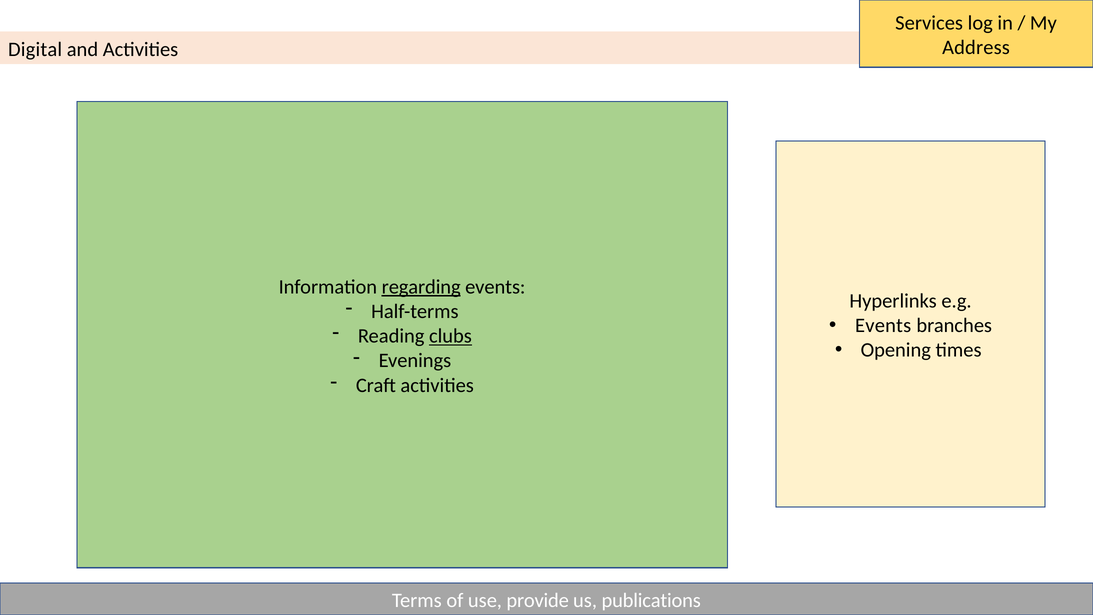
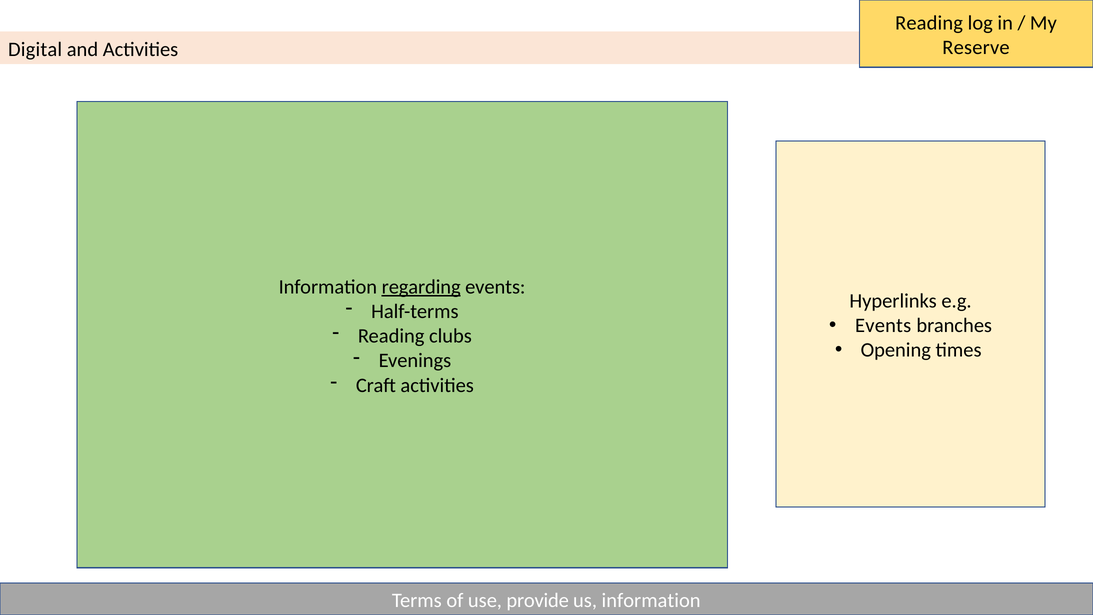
Services at (929, 23): Services -> Reading
Address: Address -> Reserve
clubs underline: present -> none
us publications: publications -> information
